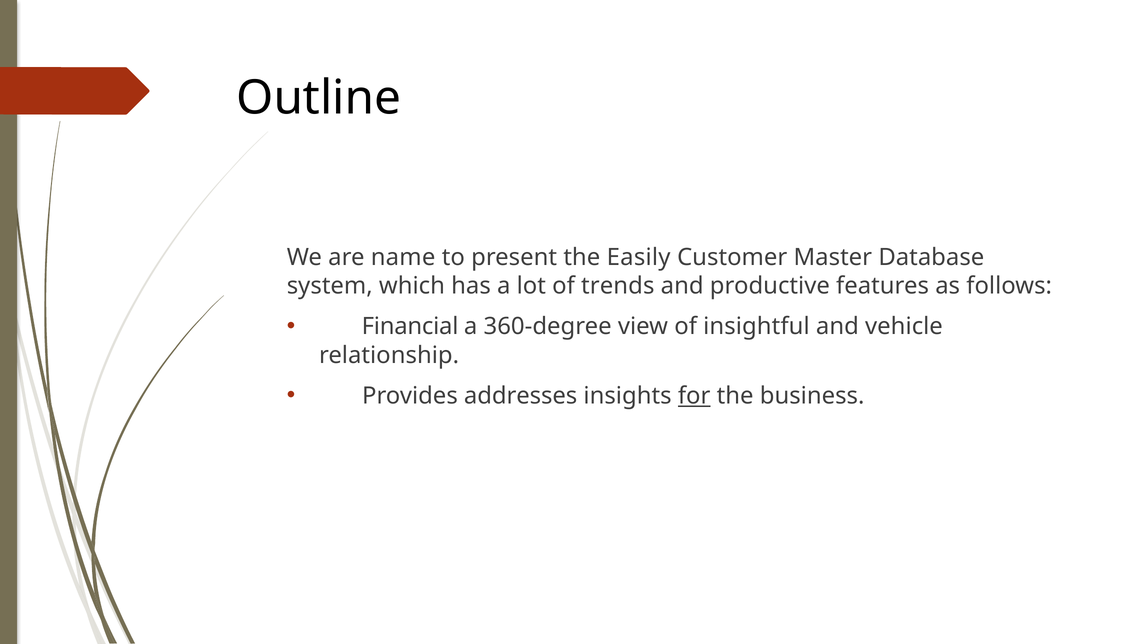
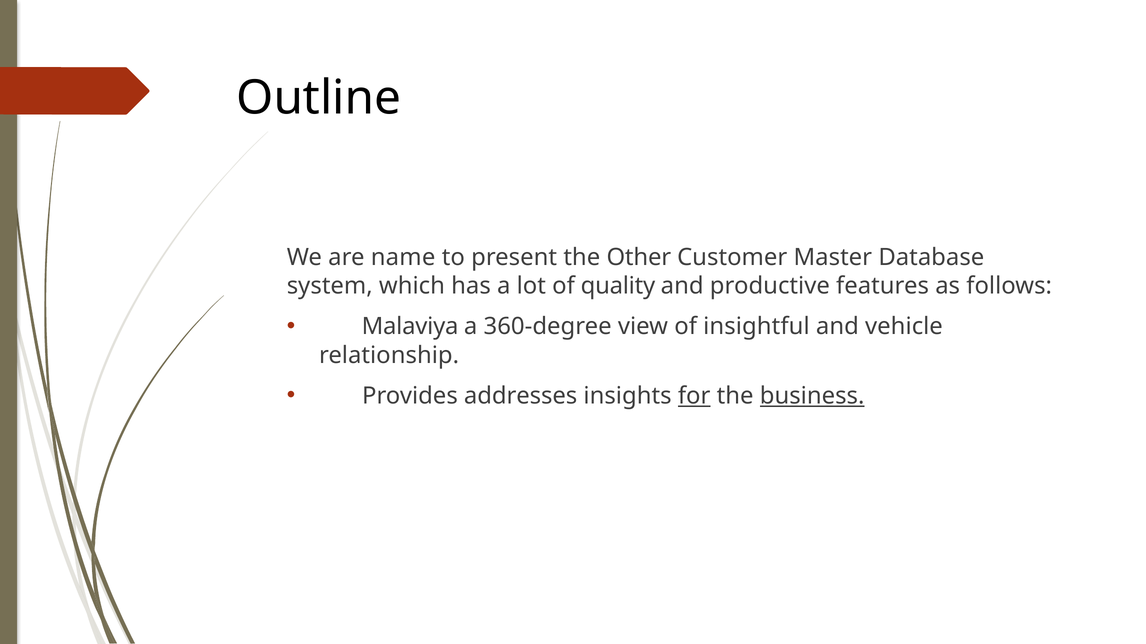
Easily: Easily -> Other
trends: trends -> quality
Financial: Financial -> Malaviya
business underline: none -> present
